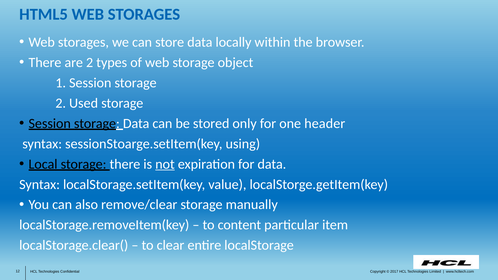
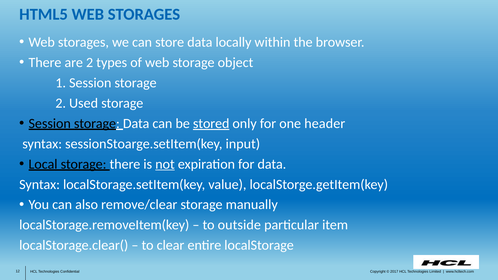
stored underline: none -> present
using: using -> input
content: content -> outside
